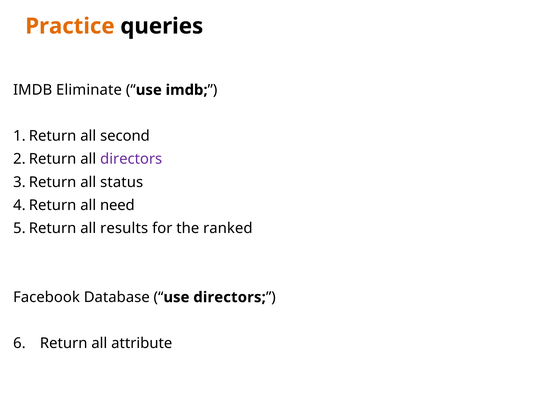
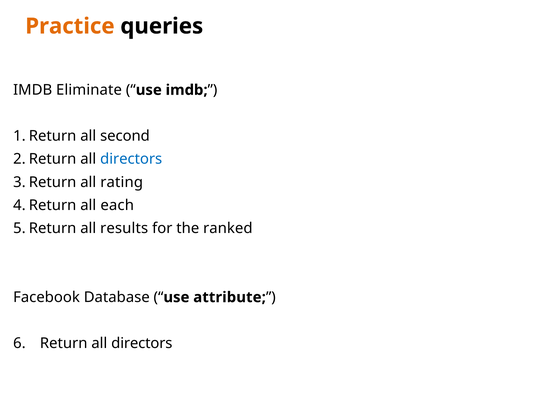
directors at (131, 159) colour: purple -> blue
status: status -> rating
need: need -> each
use directors: directors -> attribute
Return all attribute: attribute -> directors
